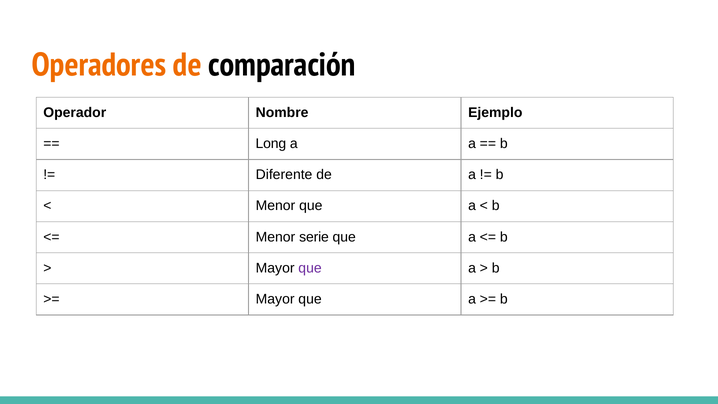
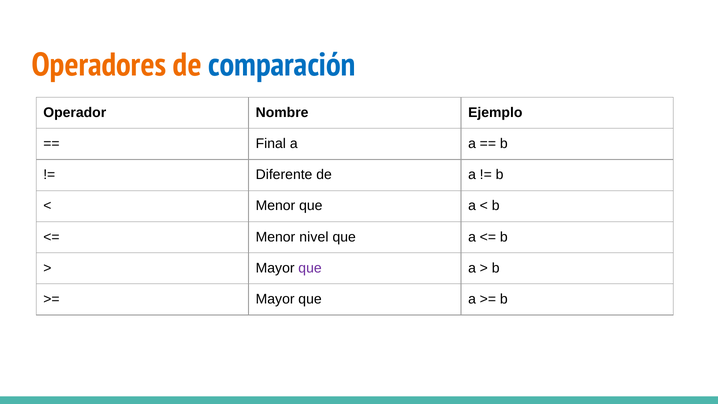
comparación colour: black -> blue
Long: Long -> Final
serie: serie -> nivel
